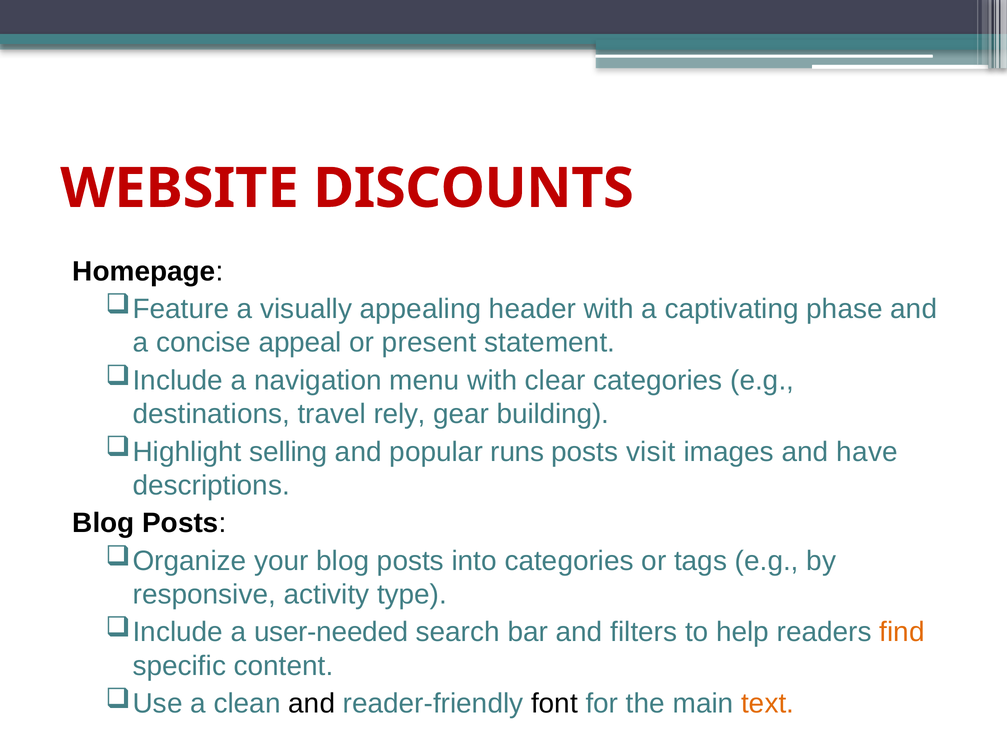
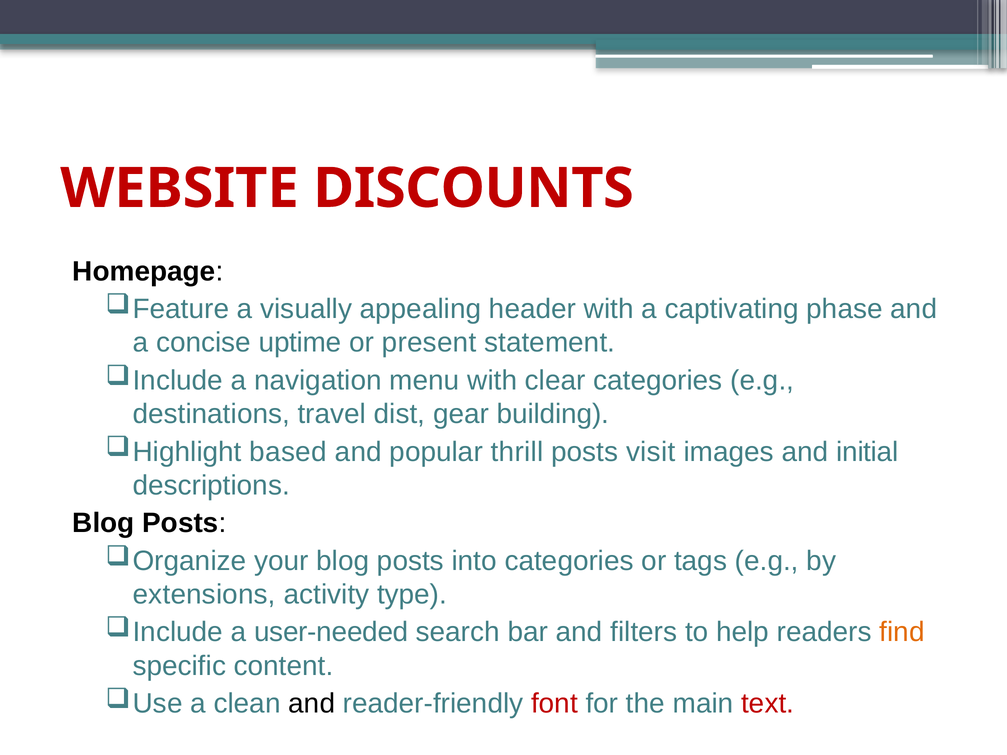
appeal: appeal -> uptime
rely: rely -> dist
selling: selling -> based
runs: runs -> thrill
have: have -> initial
responsive: responsive -> extensions
font colour: black -> red
text colour: orange -> red
